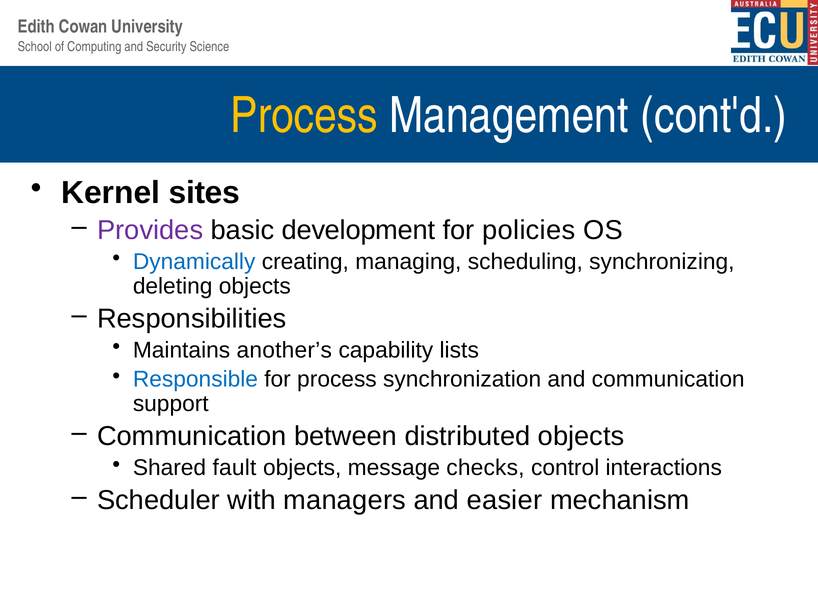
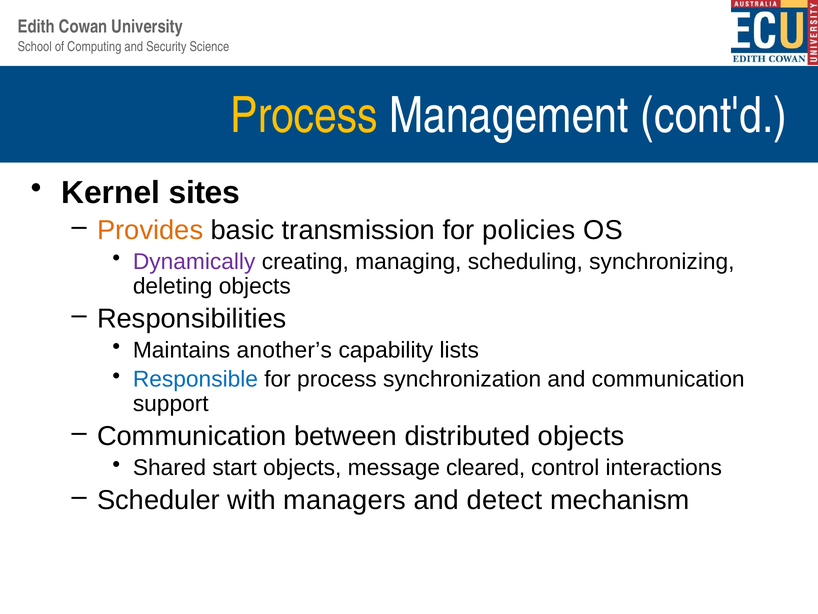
Provides colour: purple -> orange
development: development -> transmission
Dynamically colour: blue -> purple
fault: fault -> start
checks: checks -> cleared
easier: easier -> detect
